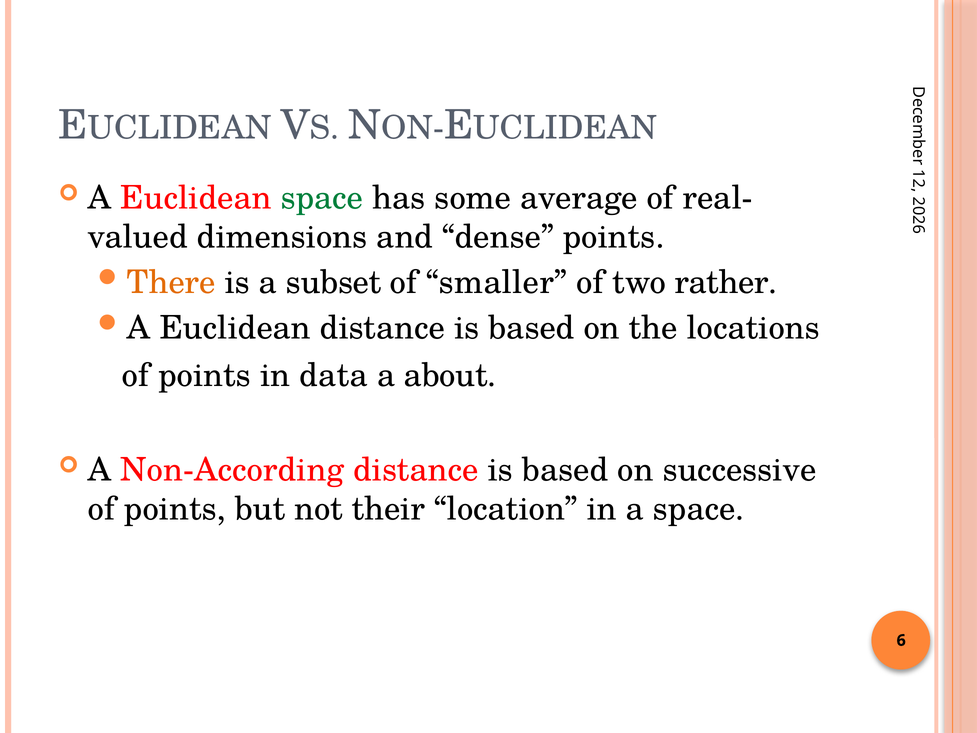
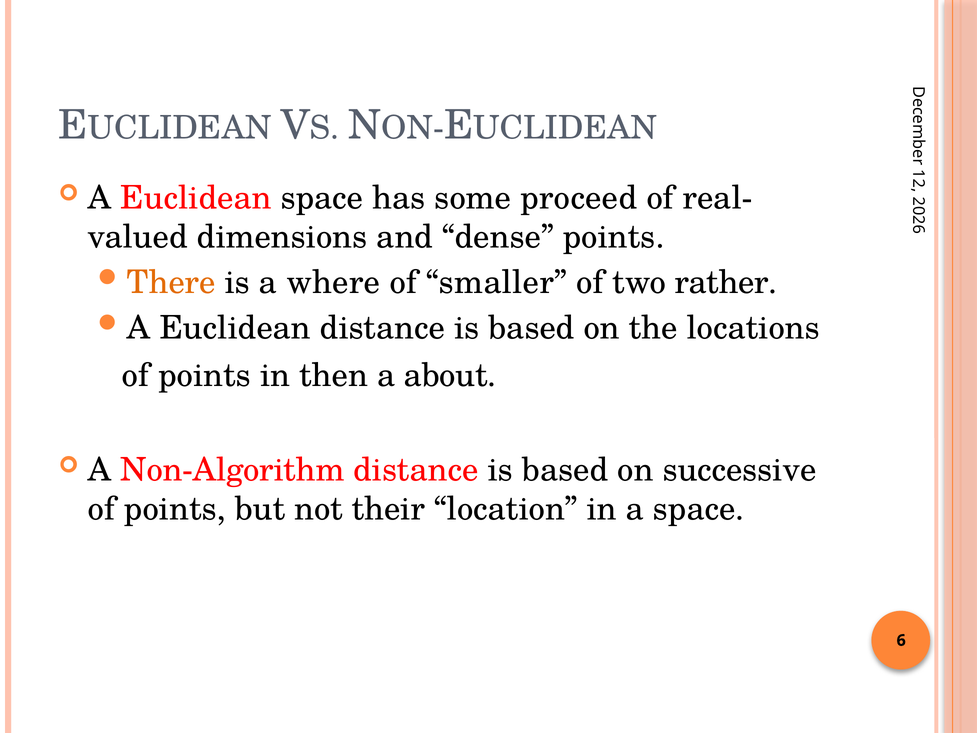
space at (322, 198) colour: green -> black
average: average -> proceed
subset: subset -> where
data: data -> then
Non-According: Non-According -> Non-Algorithm
